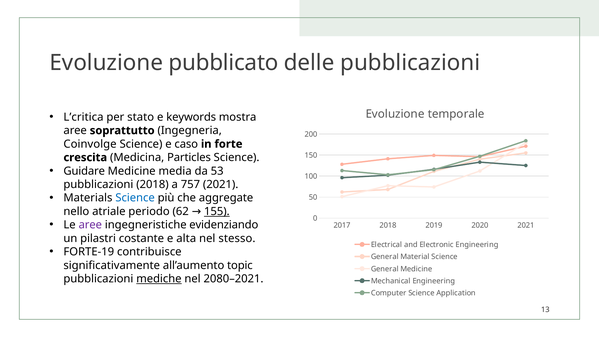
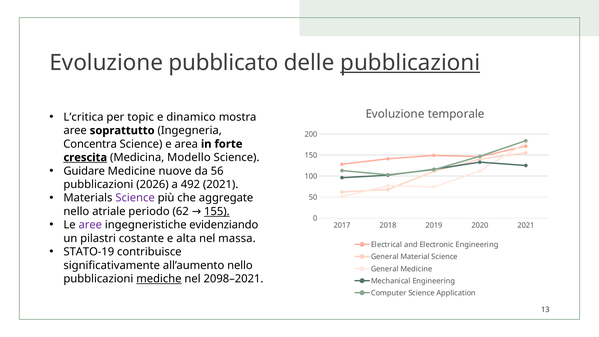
pubblicazioni at (410, 63) underline: none -> present
stato: stato -> topic
keywords: keywords -> dinamico
Coinvolge: Coinvolge -> Concentra
caso: caso -> area
crescita underline: none -> present
Particles: Particles -> Modello
media: media -> nuove
53: 53 -> 56
pubblicazioni 2018: 2018 -> 2026
757: 757 -> 492
Science at (135, 198) colour: blue -> purple
stesso: stesso -> massa
FORTE-19: FORTE-19 -> STATO-19
all’aumento topic: topic -> nello
2080–2021: 2080–2021 -> 2098–2021
